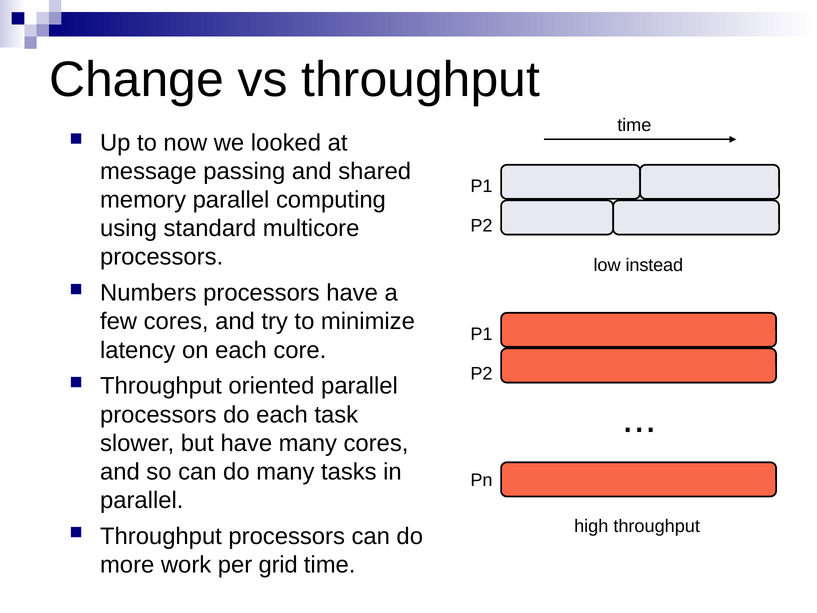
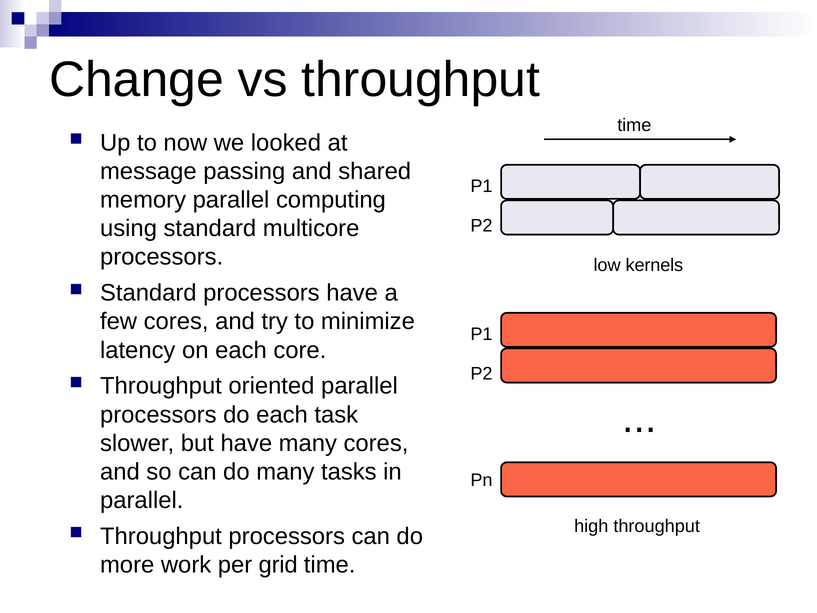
instead: instead -> kernels
Numbers at (148, 293): Numbers -> Standard
